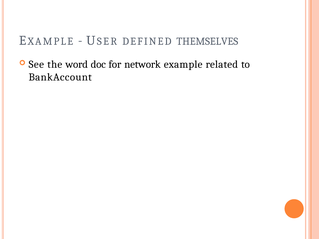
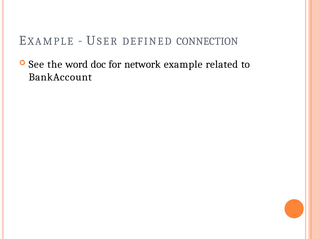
THEMSELVES: THEMSELVES -> CONNECTION
